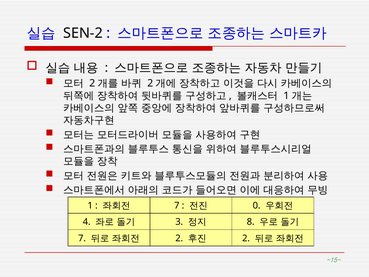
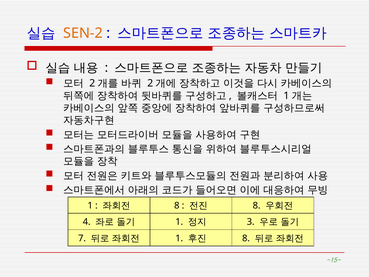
SEN-2 colour: black -> orange
7 at (177, 205): 7 -> 8
0 at (257, 205): 0 -> 8
3 at (179, 222): 3 -> 1
8: 8 -> 3
2 at (179, 238): 2 -> 1
2 at (246, 238): 2 -> 8
